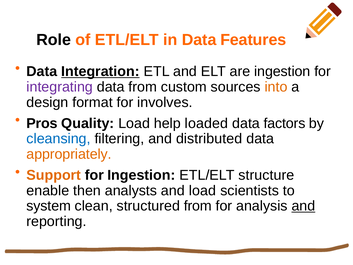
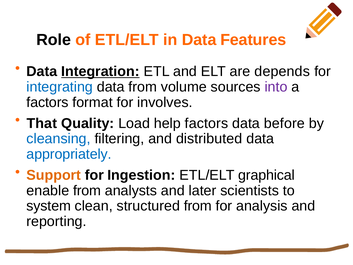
are ingestion: ingestion -> depends
integrating colour: purple -> blue
custom: custom -> volume
into colour: orange -> purple
design at (47, 102): design -> factors
Pros: Pros -> That
help loaded: loaded -> factors
factors: factors -> before
appropriately colour: orange -> blue
structure: structure -> graphical
enable then: then -> from
and load: load -> later
and at (303, 206) underline: present -> none
